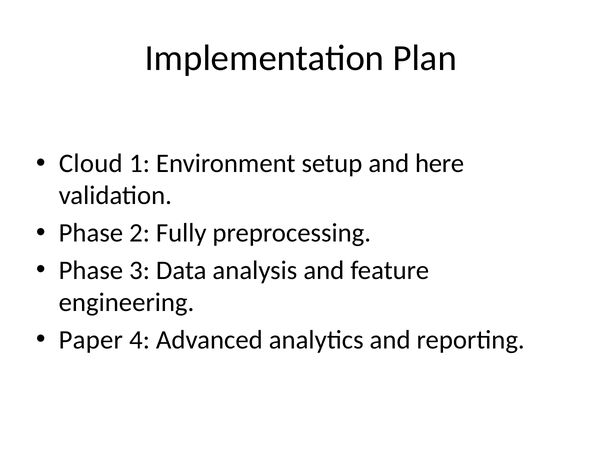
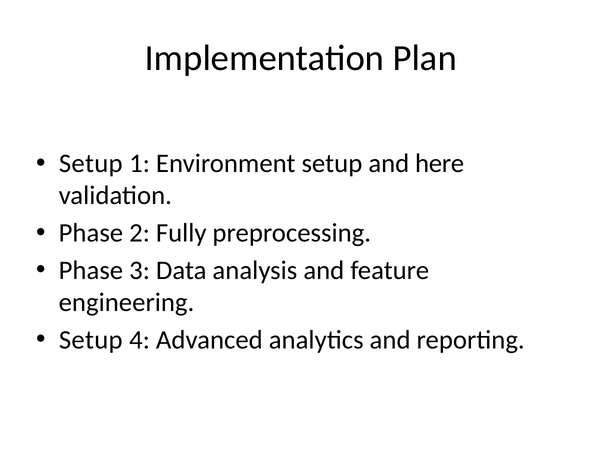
Cloud at (91, 164): Cloud -> Setup
Paper at (91, 340): Paper -> Setup
